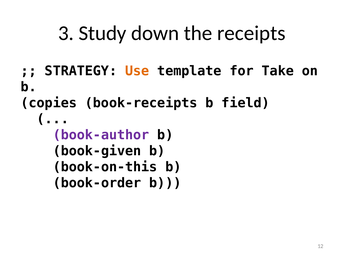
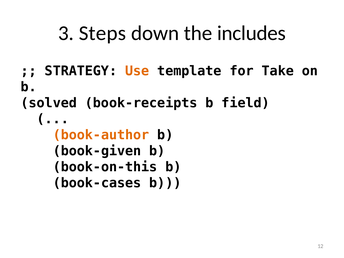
Study: Study -> Steps
receipts: receipts -> includes
copies: copies -> solved
book-author colour: purple -> orange
book-order: book-order -> book-cases
